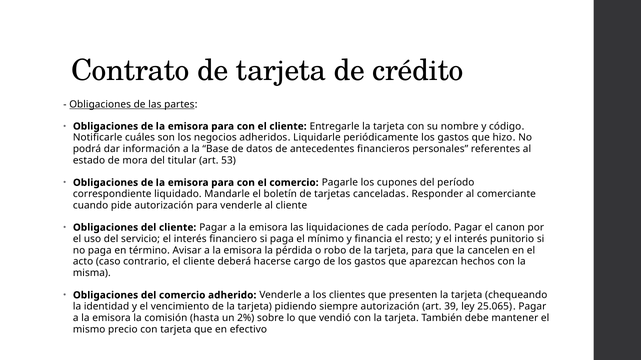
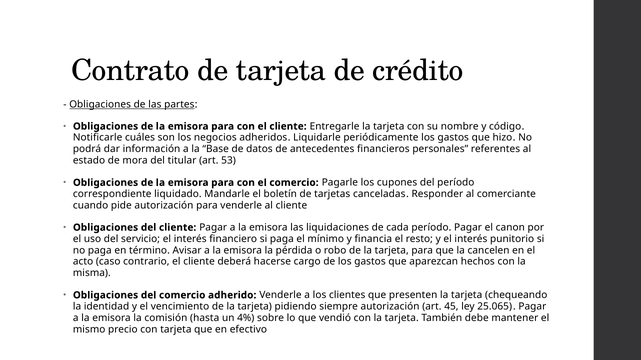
39: 39 -> 45
2%: 2% -> 4%
